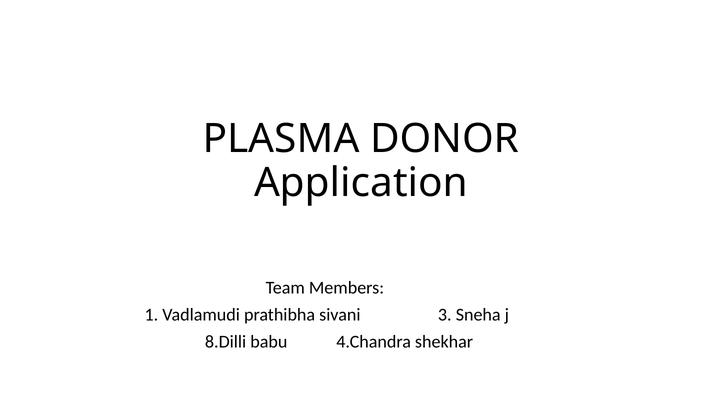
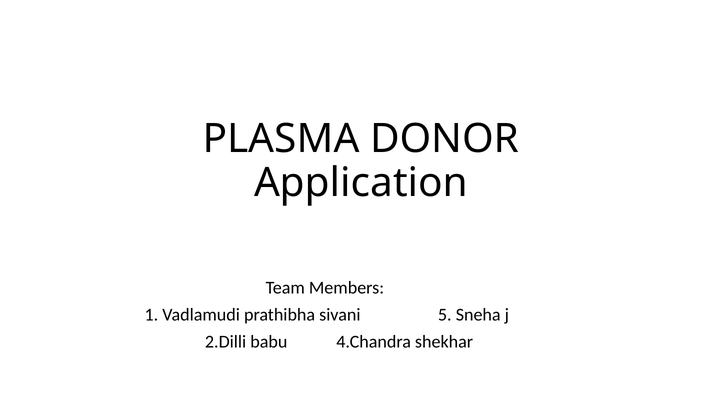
3: 3 -> 5
8.Dilli: 8.Dilli -> 2.Dilli
